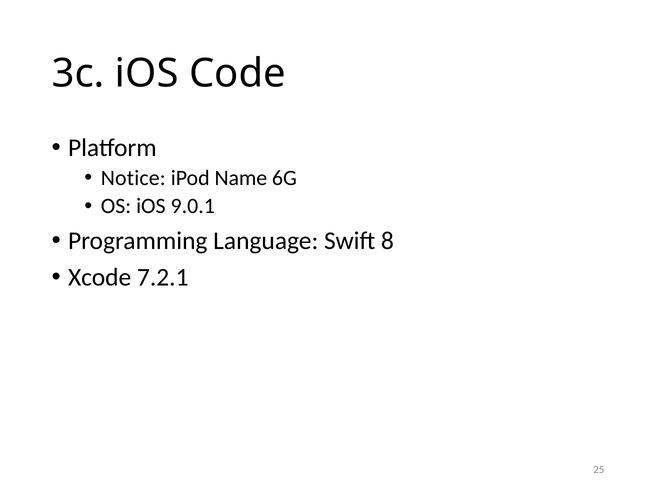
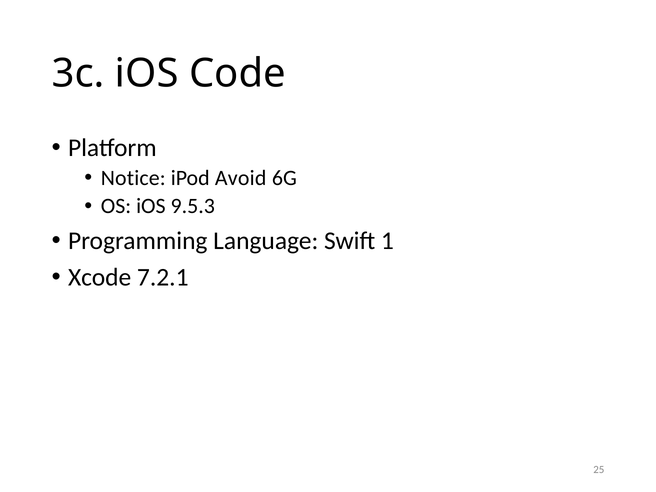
Name: Name -> Avoid
9.0.1: 9.0.1 -> 9.5.3
8: 8 -> 1
